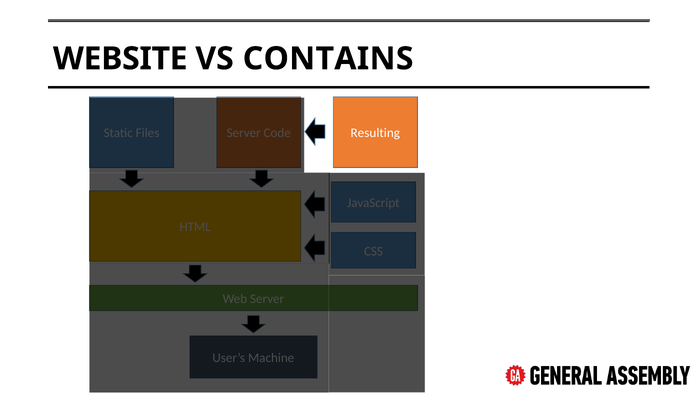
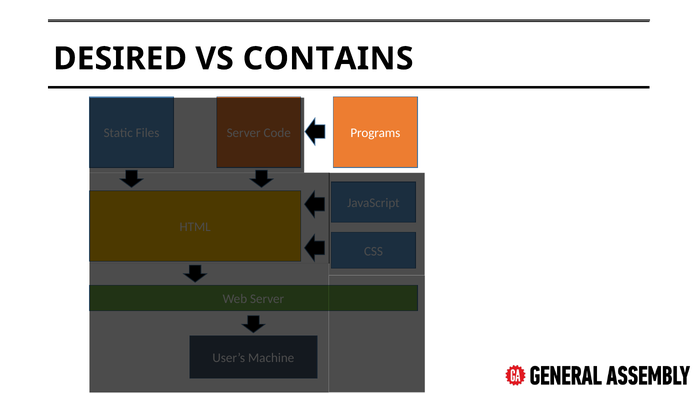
WEBSITE: WEBSITE -> DESIRED
Resulting: Resulting -> Programs
